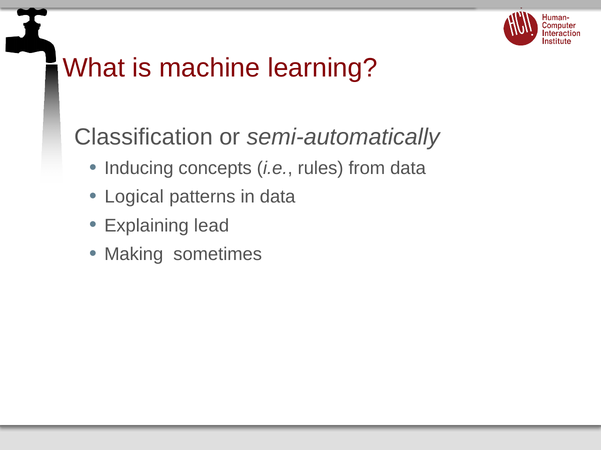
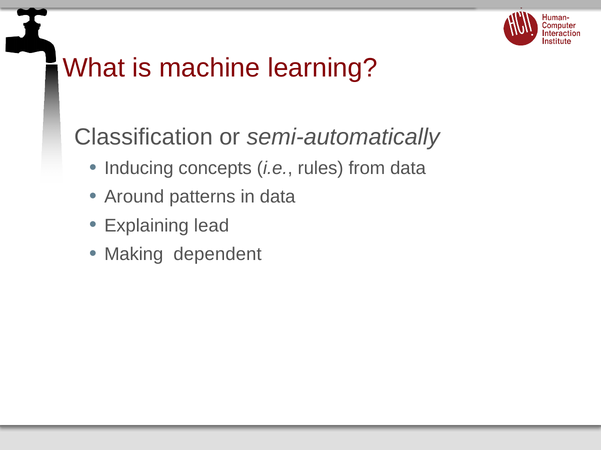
Logical: Logical -> Around
sometimes: sometimes -> dependent
